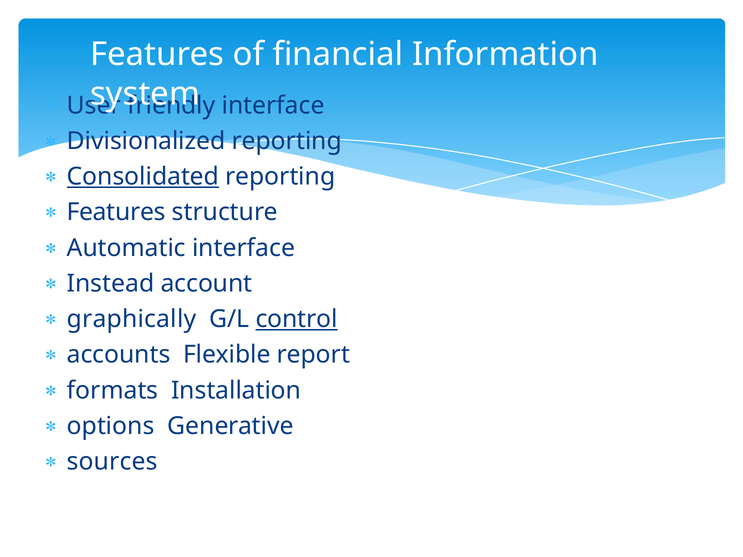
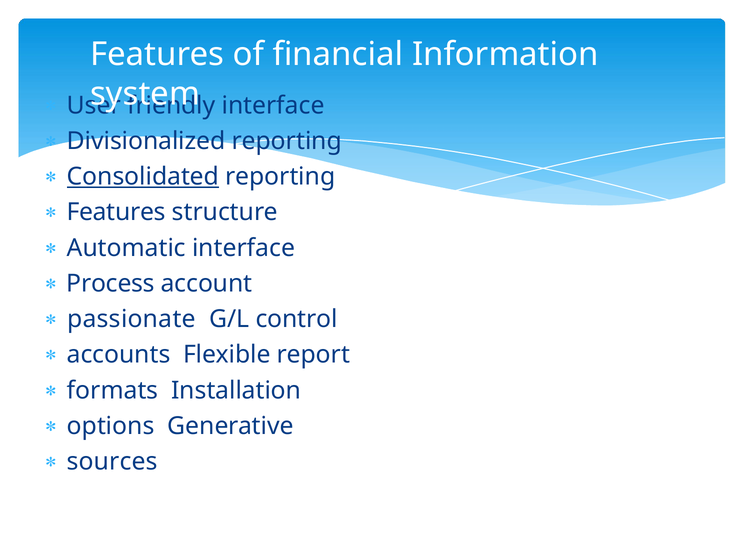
Instead: Instead -> Process
graphically: graphically -> passionate
control underline: present -> none
